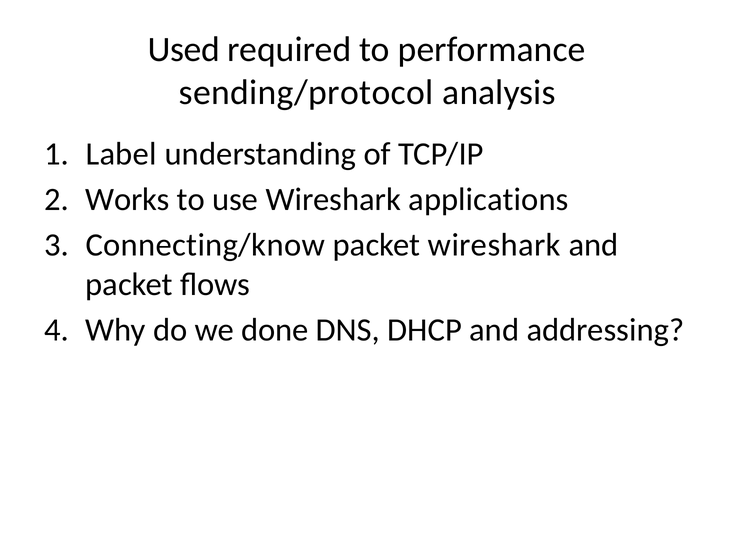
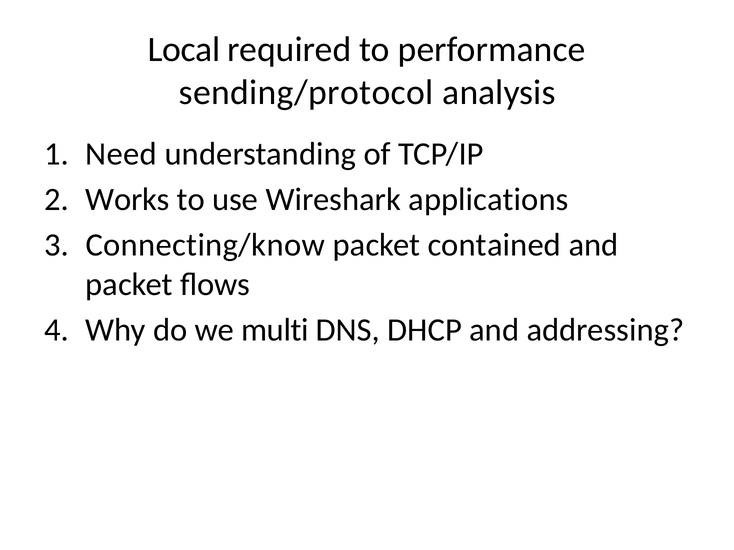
Used: Used -> Local
Label: Label -> Need
packet wireshark: wireshark -> contained
done: done -> multi
